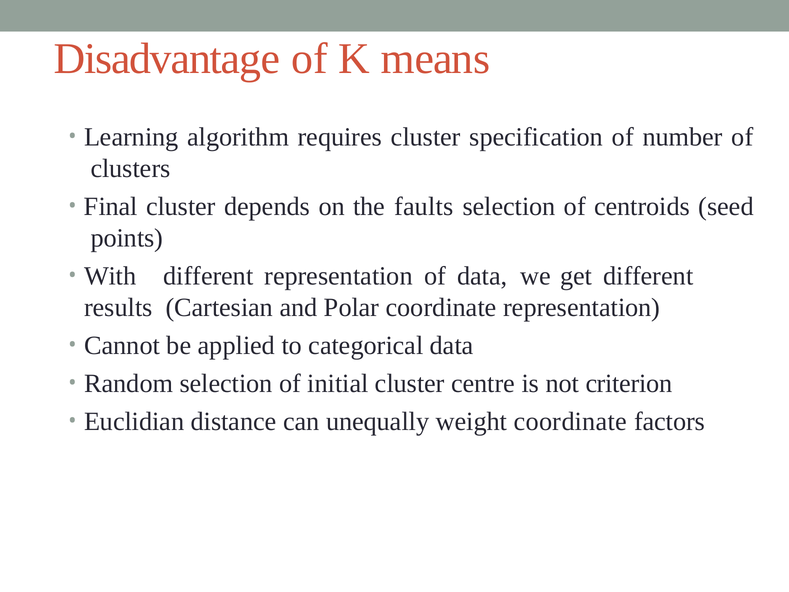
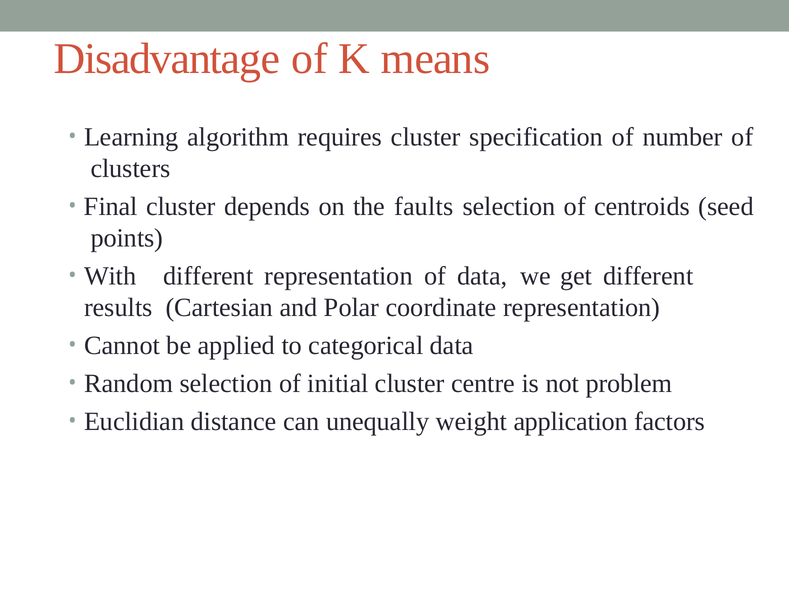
criterion: criterion -> problem
weight coordinate: coordinate -> application
